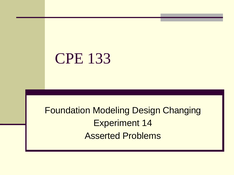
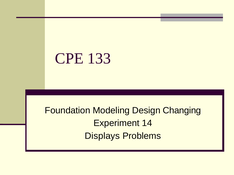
Asserted: Asserted -> Displays
